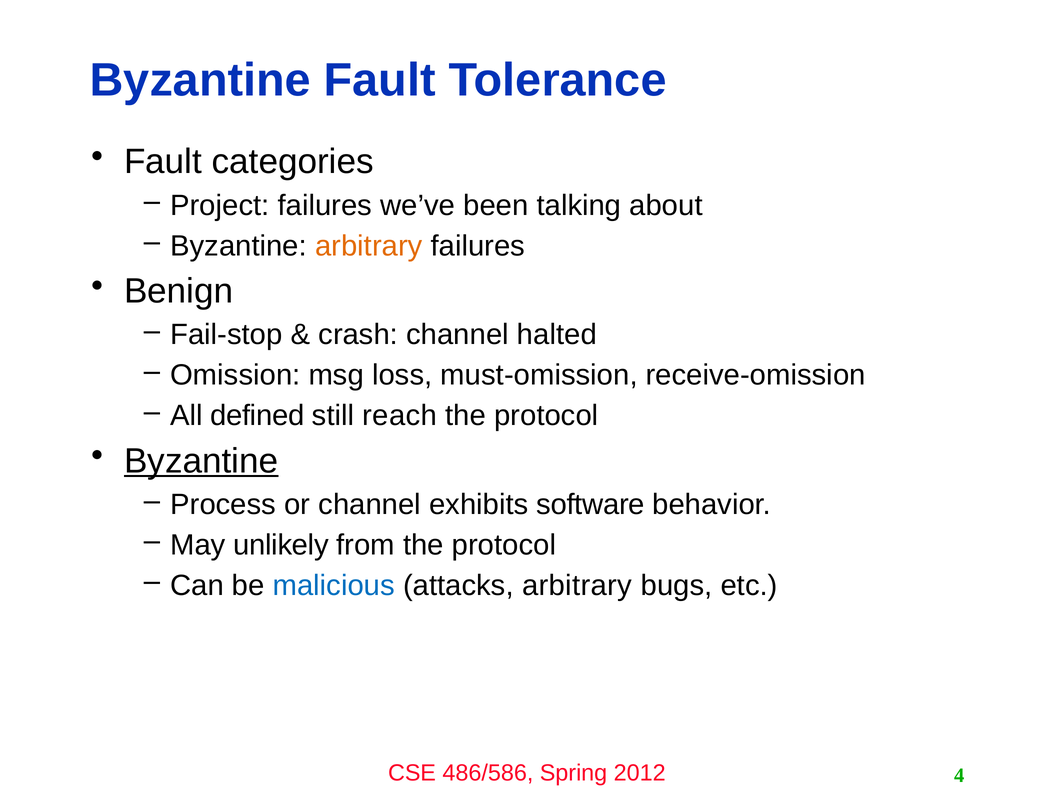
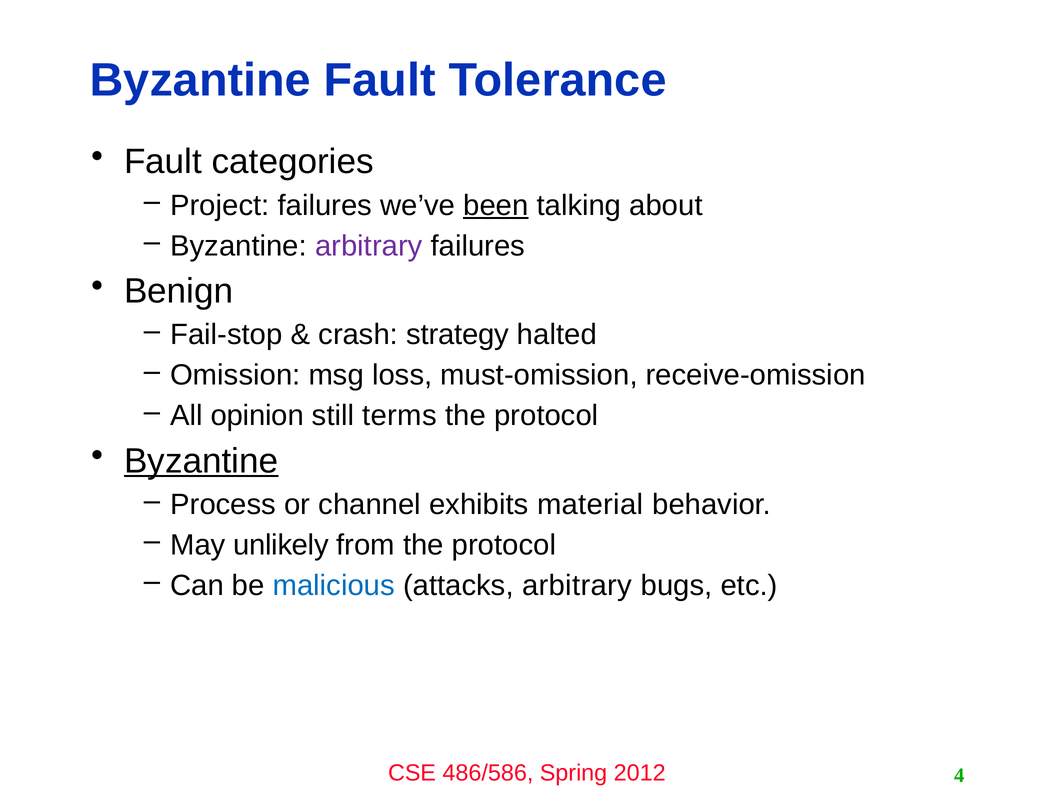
been underline: none -> present
arbitrary at (369, 246) colour: orange -> purple
crash channel: channel -> strategy
defined: defined -> opinion
reach: reach -> terms
software: software -> material
